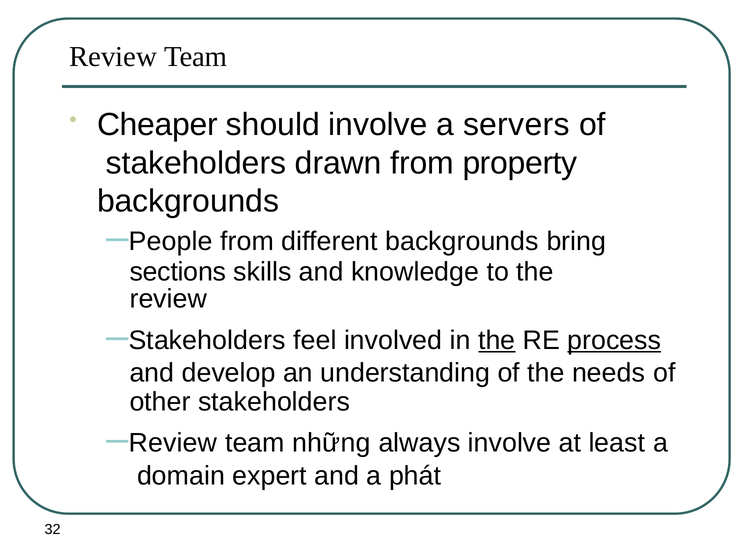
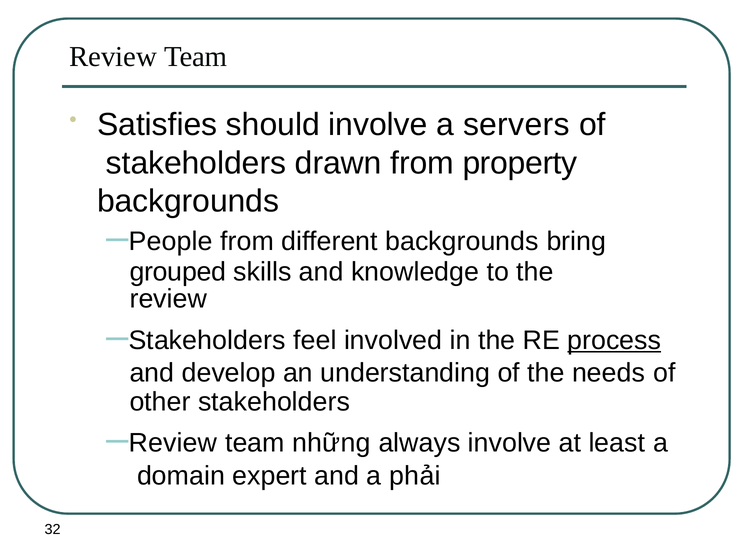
Cheaper: Cheaper -> Satisfies
sections: sections -> grouped
the at (497, 340) underline: present -> none
phát: phát -> phải
